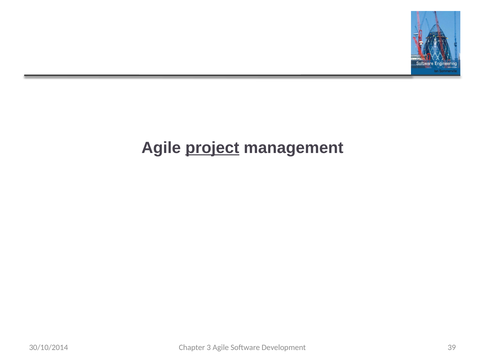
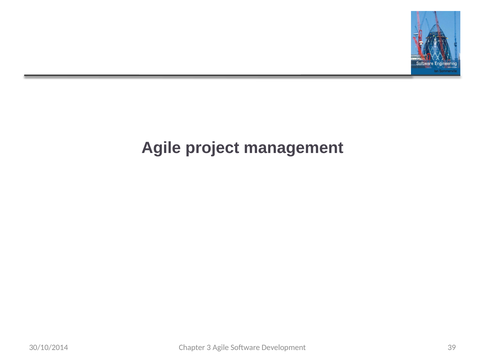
project underline: present -> none
